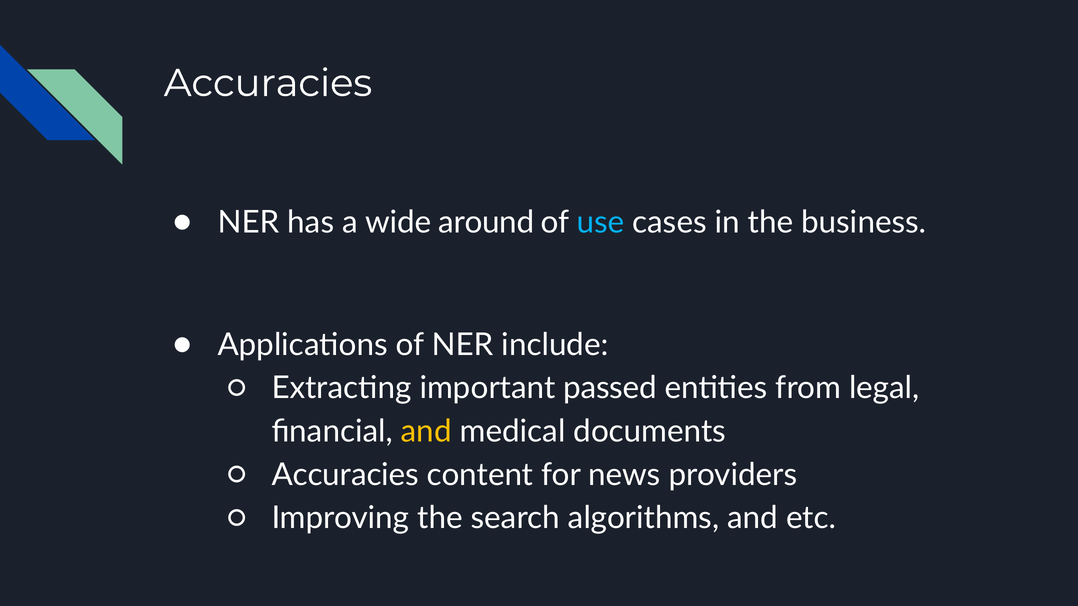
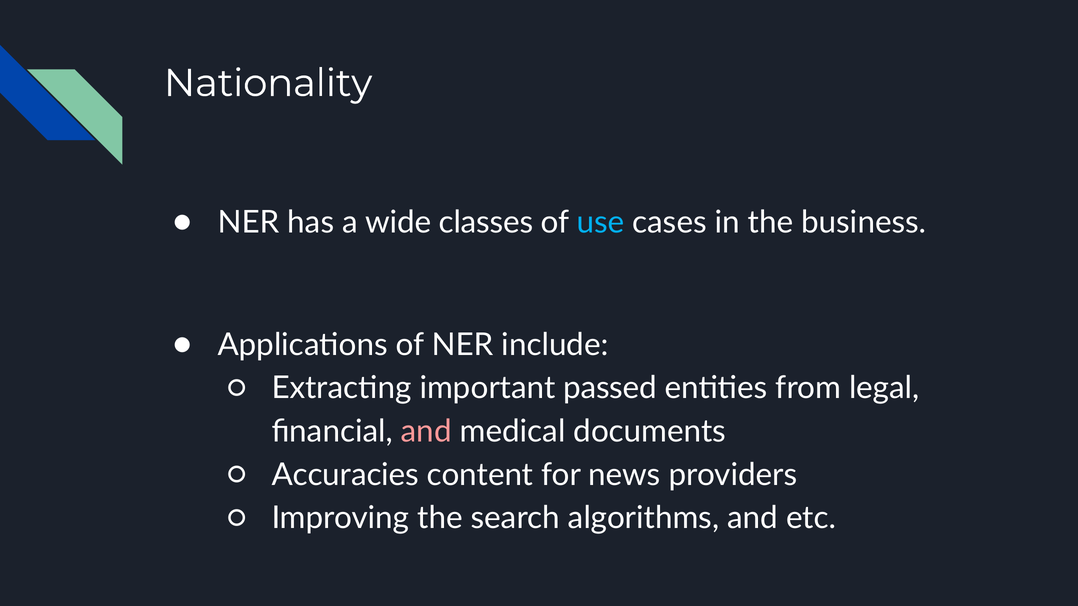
Accuracies at (268, 83): Accuracies -> Nationality
around: around -> classes
and at (426, 432) colour: yellow -> pink
